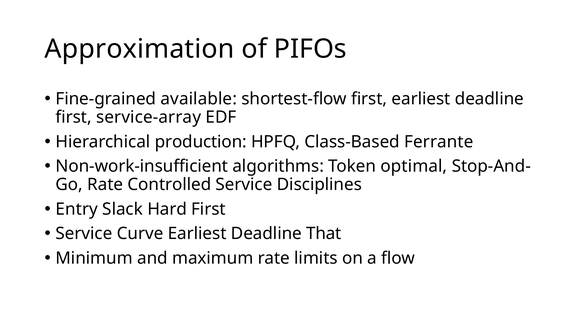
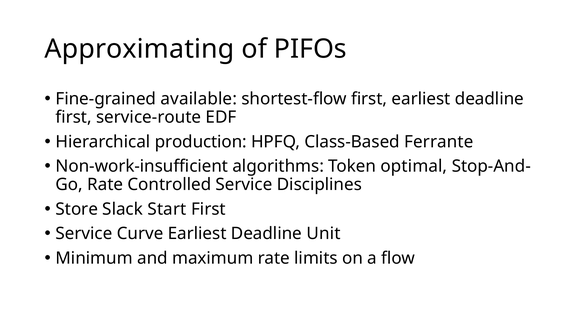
Approximation: Approximation -> Approximating
service-array: service-array -> service-route
Entry: Entry -> Store
Hard: Hard -> Start
That: That -> Unit
